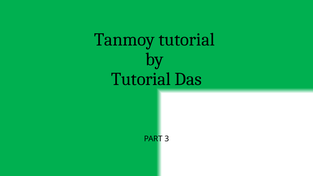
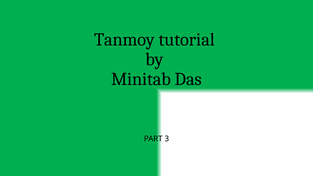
Tutorial at (141, 79): Tutorial -> Minitab
